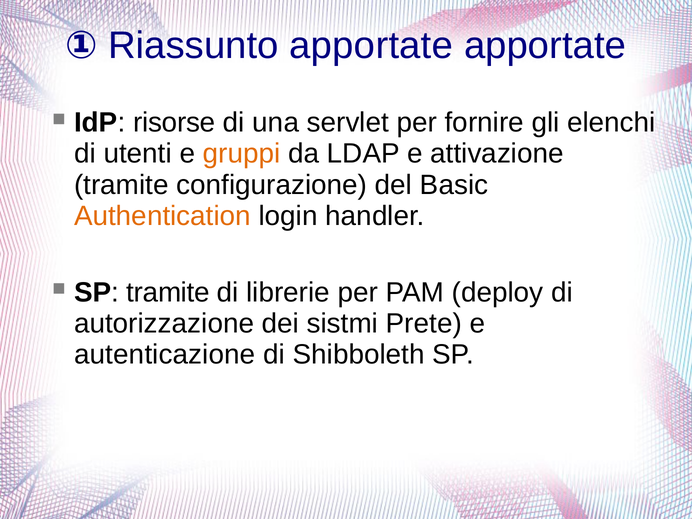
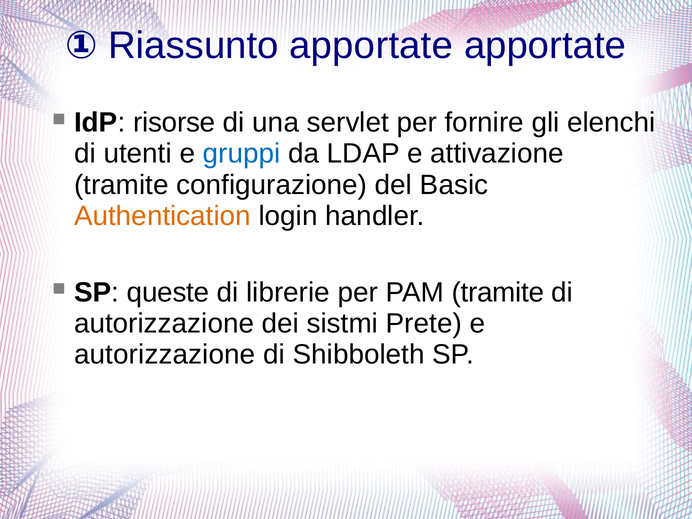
gruppi colour: orange -> blue
SP tramite: tramite -> queste
PAM deploy: deploy -> tramite
autenticazione at (165, 355): autenticazione -> autorizzazione
